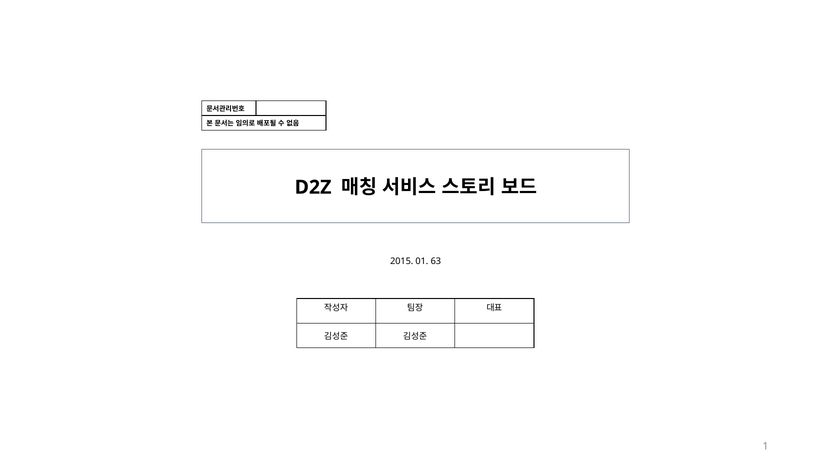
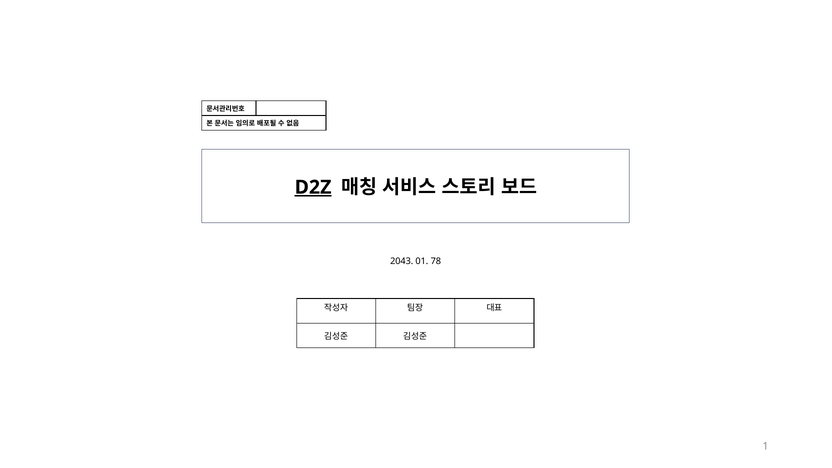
D2Z underline: none -> present
2015: 2015 -> 2043
63: 63 -> 78
